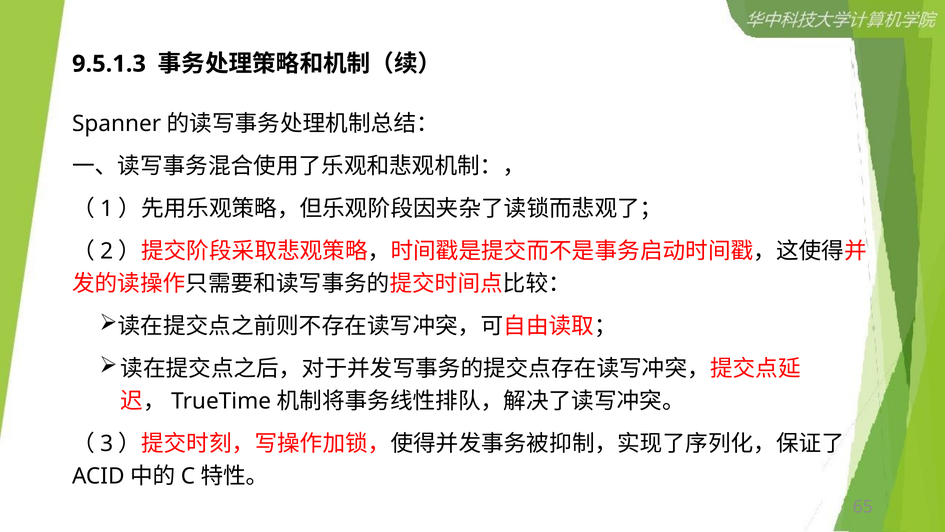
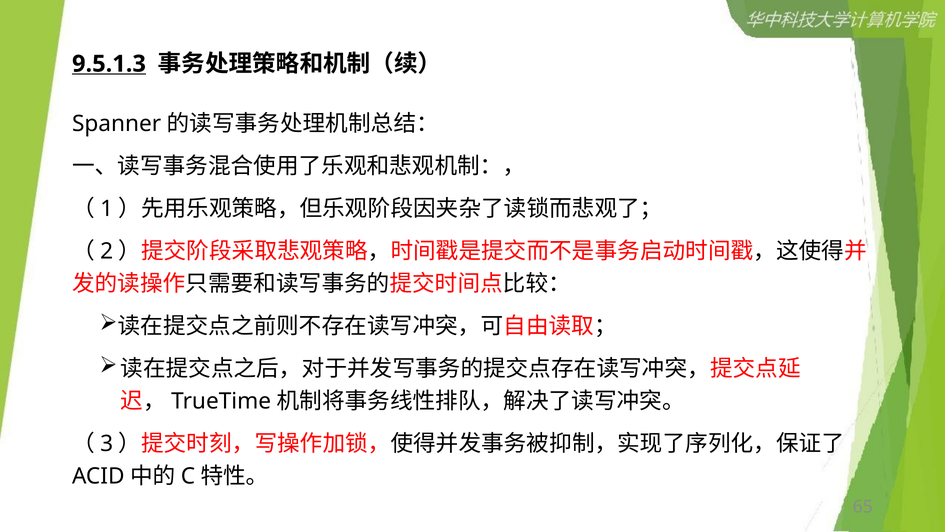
9.5.1.3 underline: none -> present
